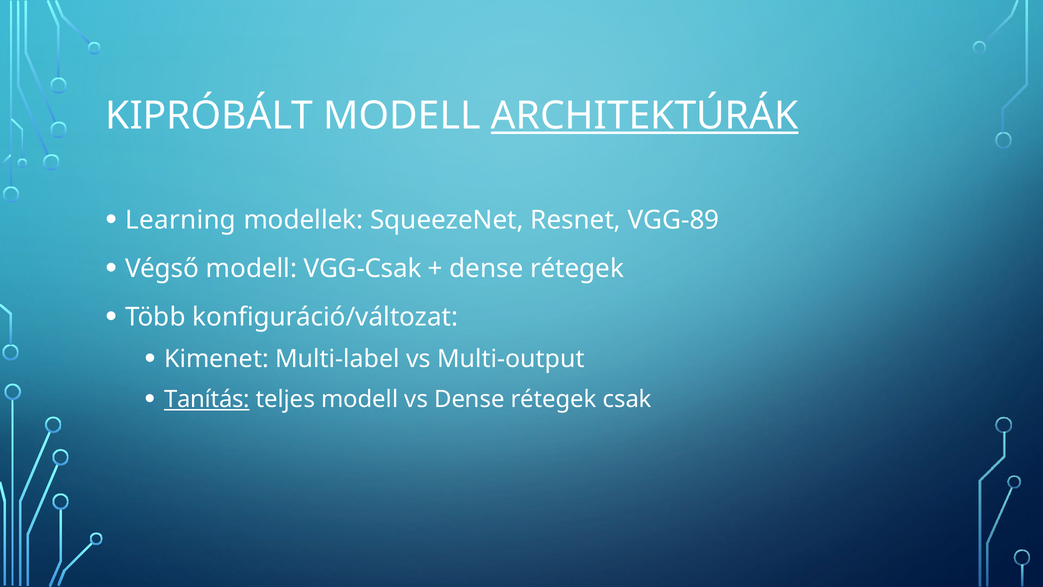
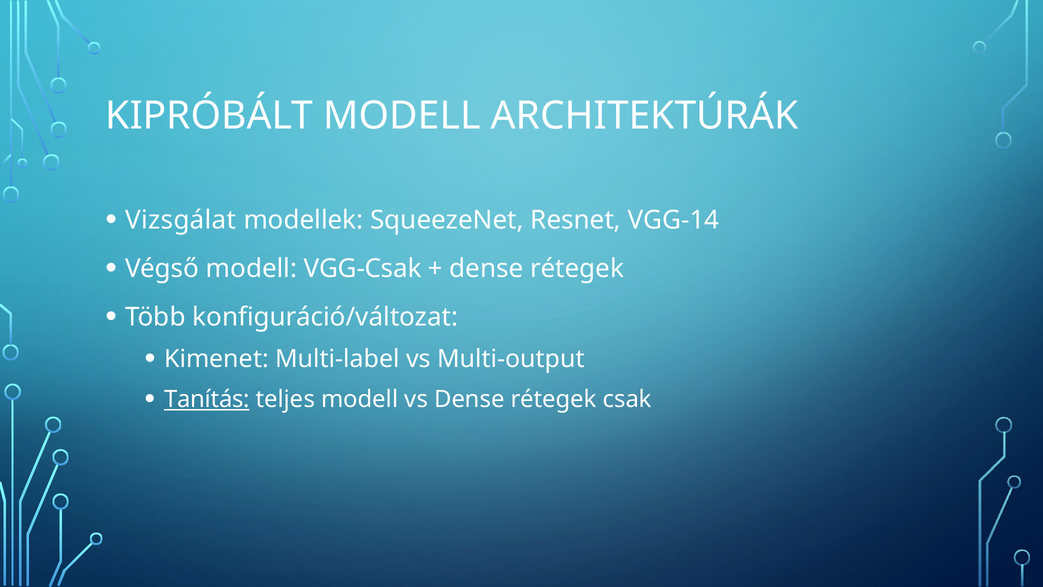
ARCHITEKTÚRÁK underline: present -> none
Learning: Learning -> Vizsgálat
VGG-89: VGG-89 -> VGG-14
